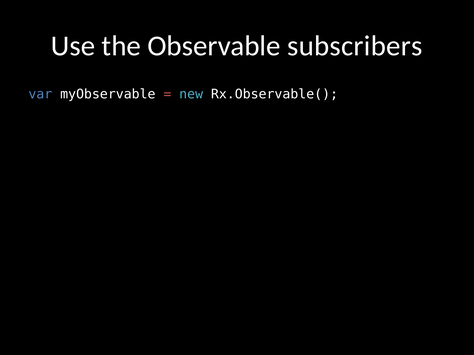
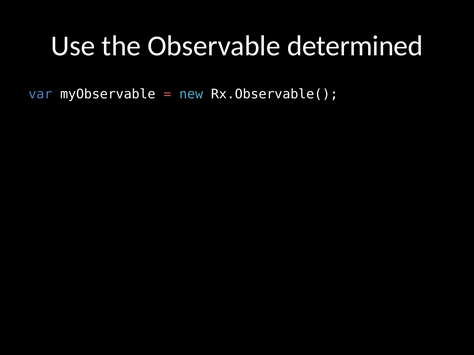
subscribers: subscribers -> determined
